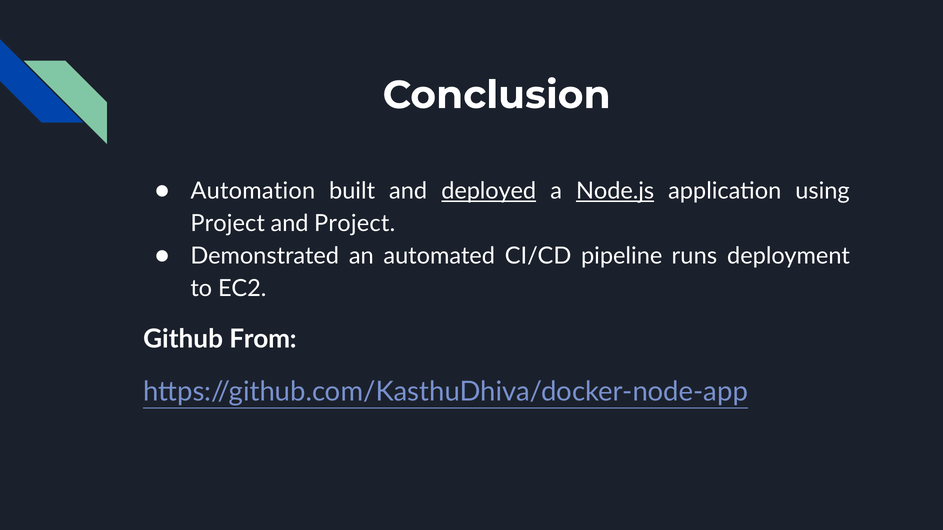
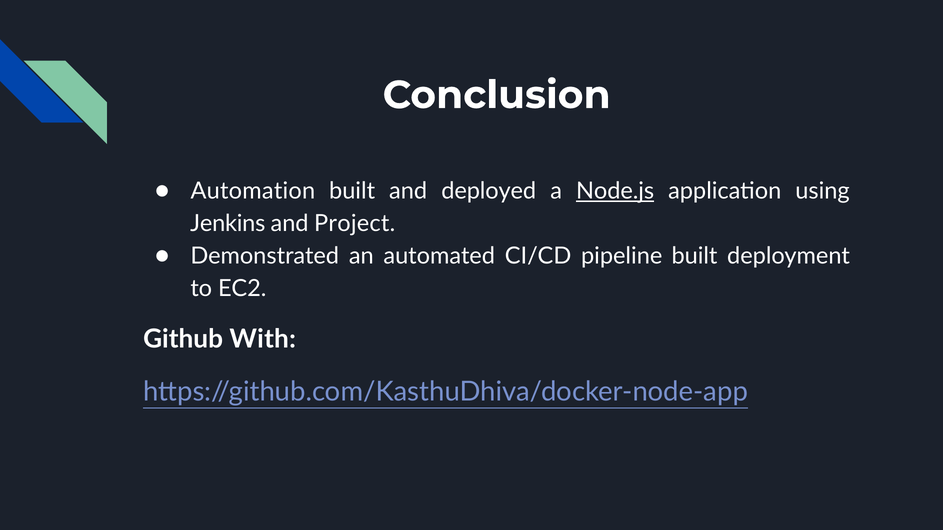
deployed underline: present -> none
Project at (228, 224): Project -> Jenkins
pipeline runs: runs -> built
From: From -> With
